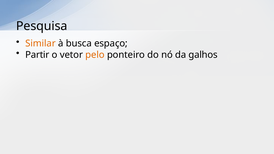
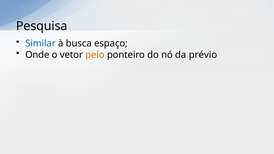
Similar colour: orange -> blue
Partir: Partir -> Onde
galhos: galhos -> prévio
